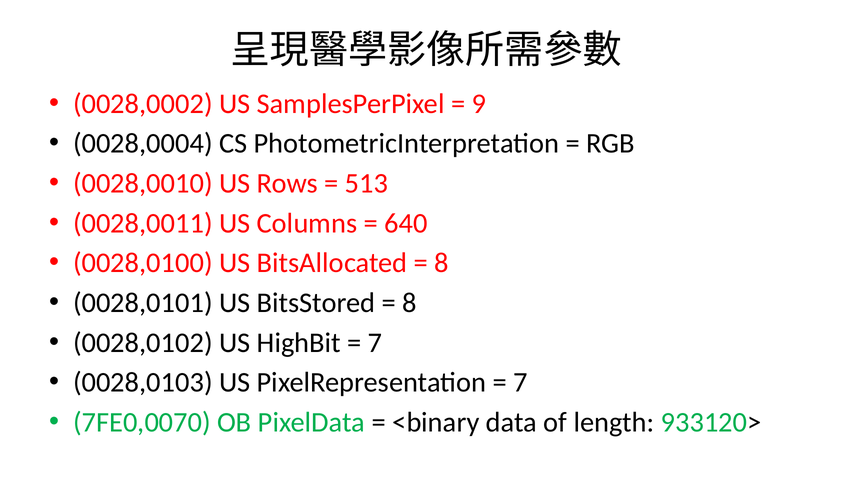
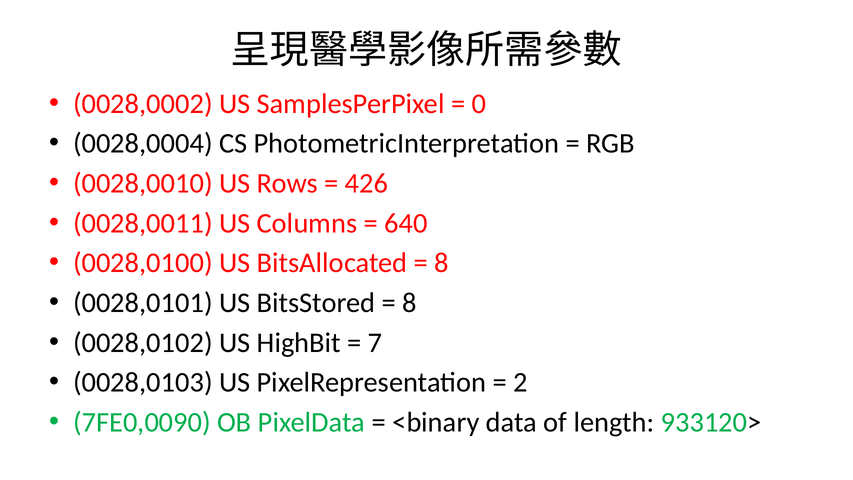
9: 9 -> 0
513: 513 -> 426
7 at (520, 382): 7 -> 2
7FE0,0070: 7FE0,0070 -> 7FE0,0090
